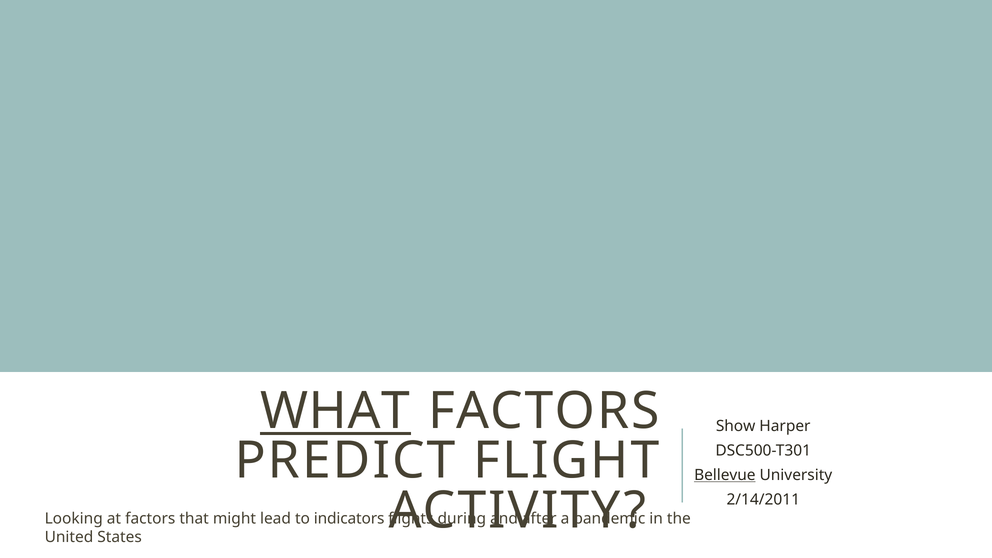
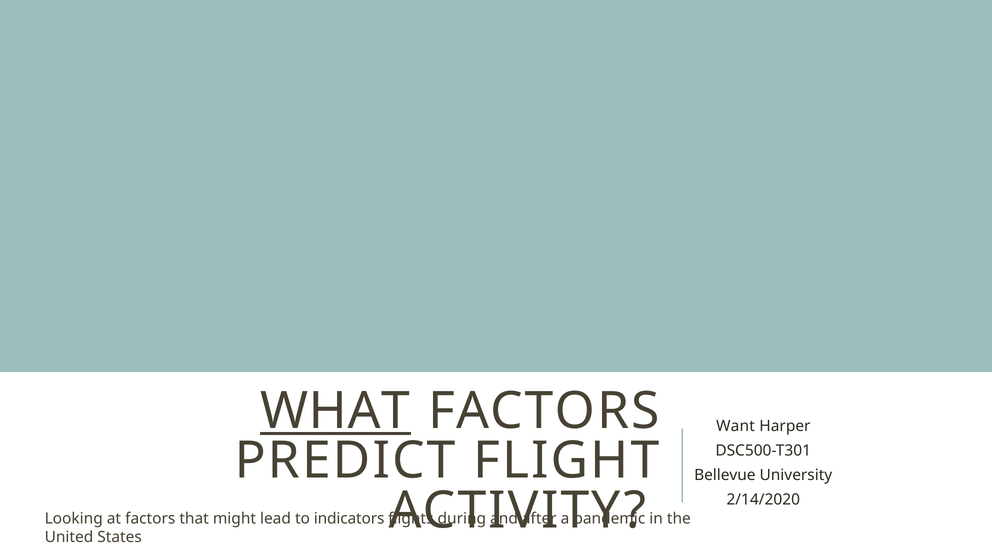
Show: Show -> Want
Bellevue underline: present -> none
2/14/2011: 2/14/2011 -> 2/14/2020
